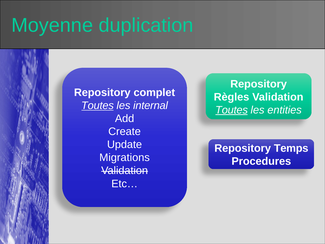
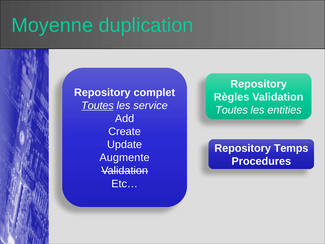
internal: internal -> service
Toutes at (232, 110) underline: present -> none
Migrations: Migrations -> Augmente
